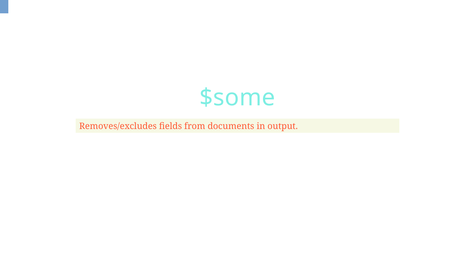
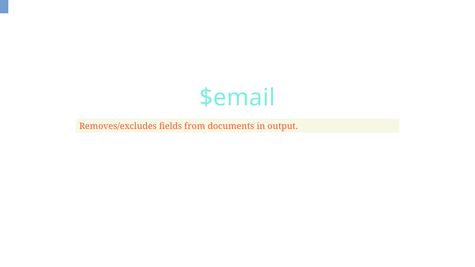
$some: $some -> $email
